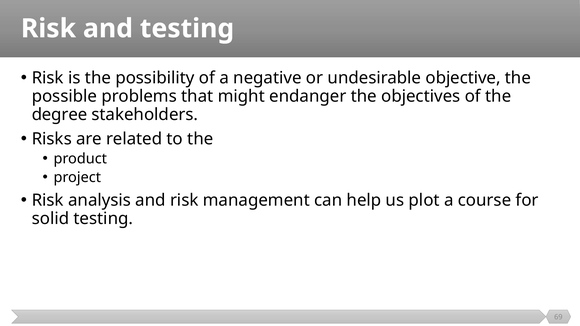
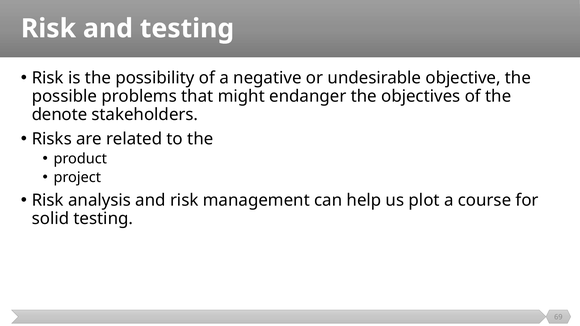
degree: degree -> denote
